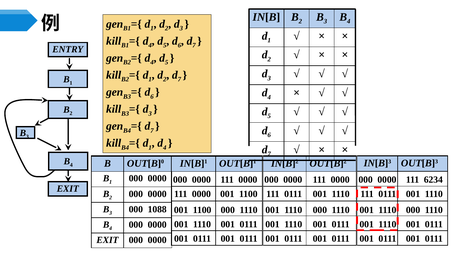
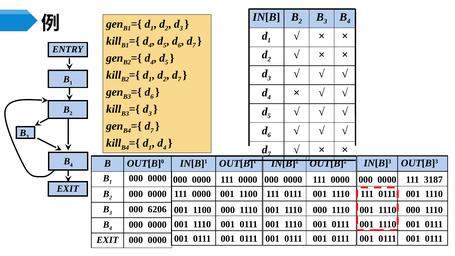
6234: 6234 -> 3187
1088: 1088 -> 6206
